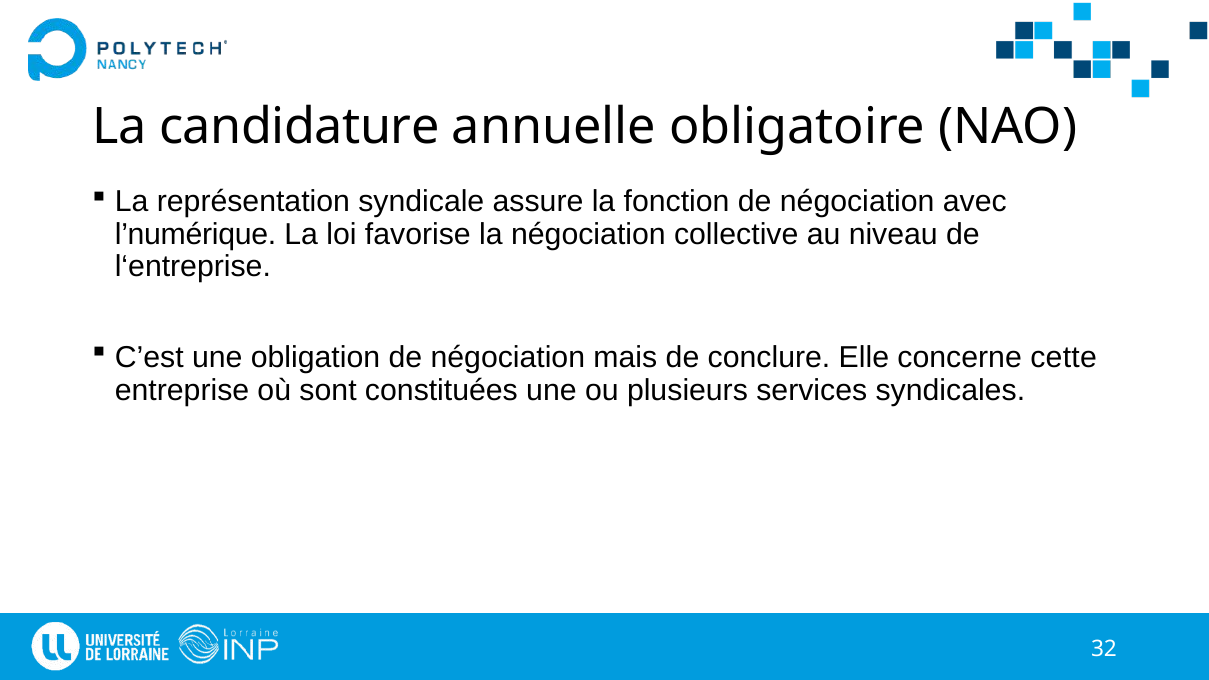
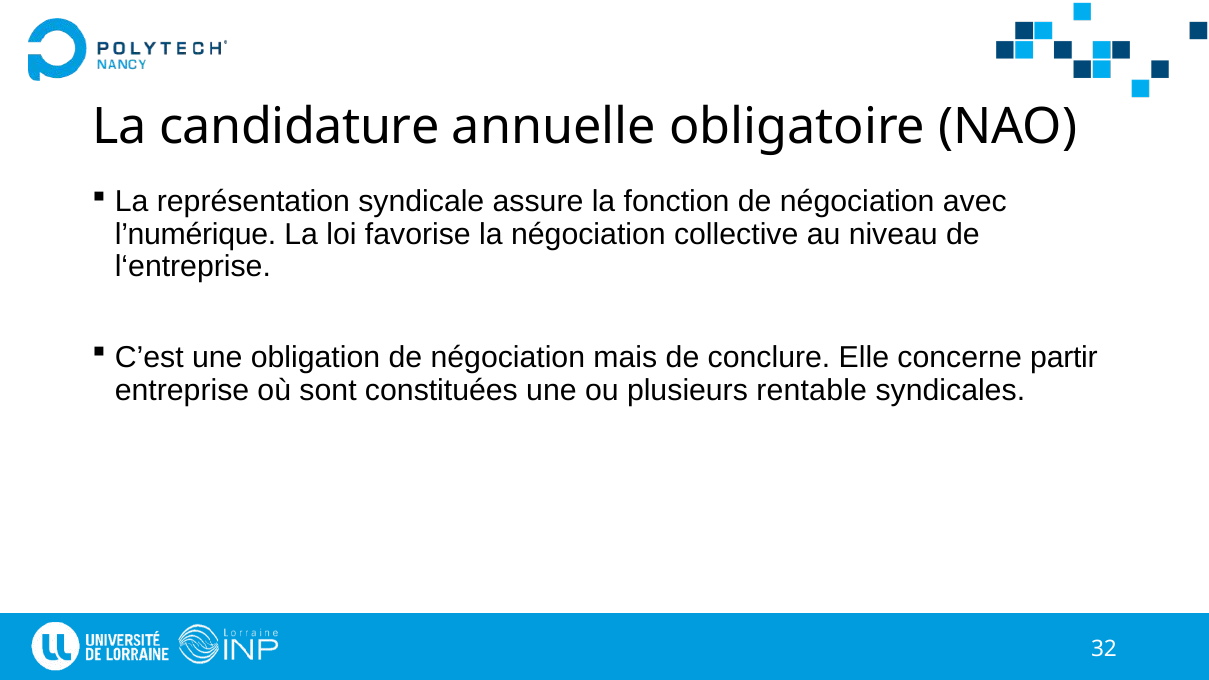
cette: cette -> partir
services: services -> rentable
